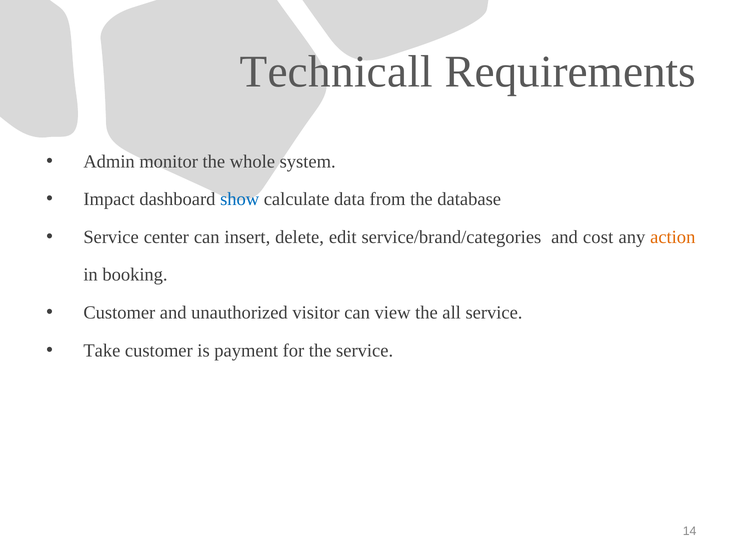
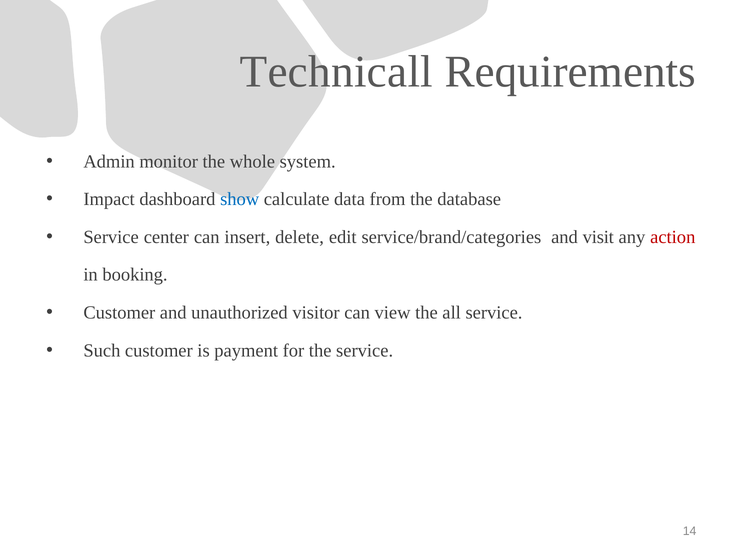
cost: cost -> visit
action colour: orange -> red
Take: Take -> Such
